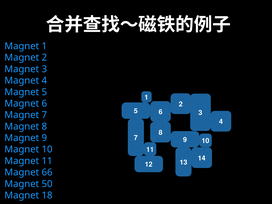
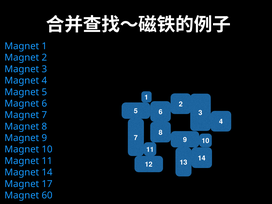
Magnet 66: 66 -> 14
50: 50 -> 17
18: 18 -> 60
